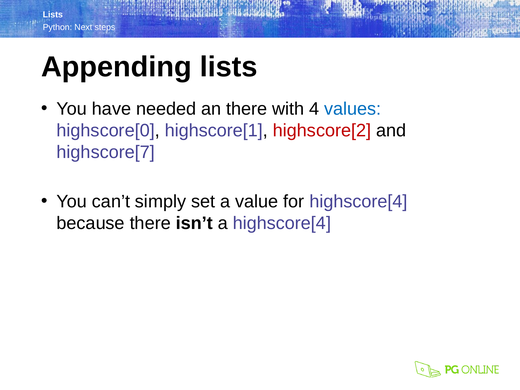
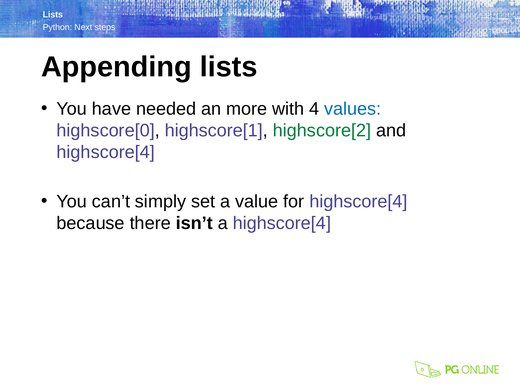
an there: there -> more
highscore[2 colour: red -> green
highscore[7 at (106, 152): highscore[7 -> highscore[4
